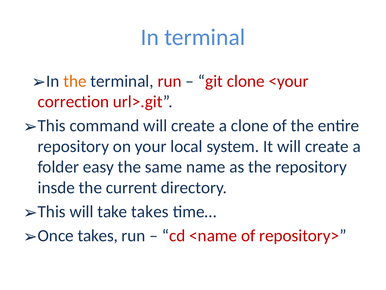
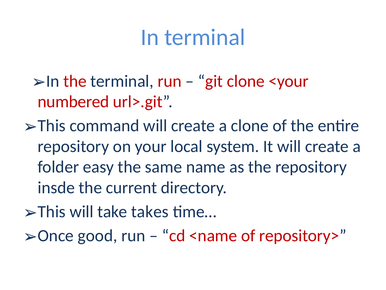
the at (75, 81) colour: orange -> red
correction: correction -> numbered
takes at (98, 235): takes -> good
